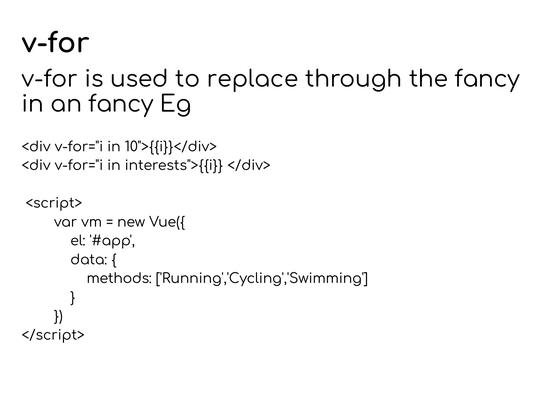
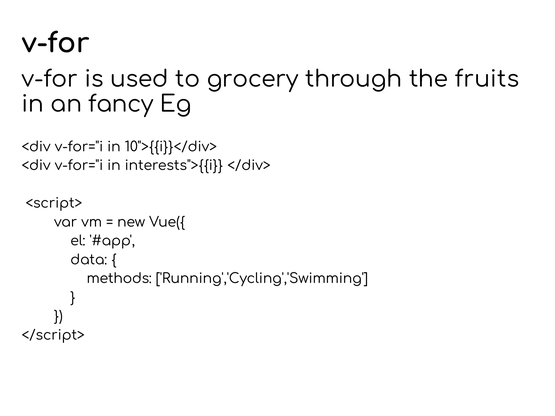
replace: replace -> grocery
the fancy: fancy -> fruits
